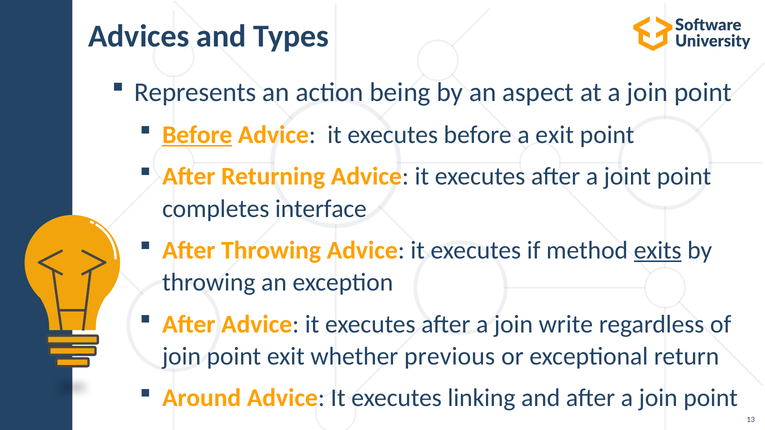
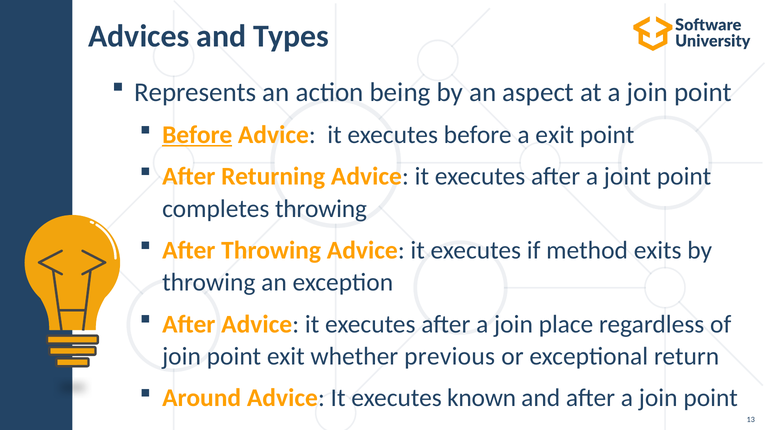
completes interface: interface -> throwing
exits underline: present -> none
write: write -> place
linking: linking -> known
